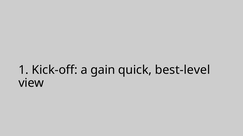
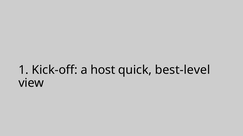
gain: gain -> host
